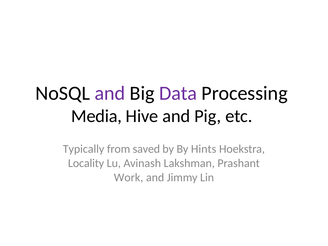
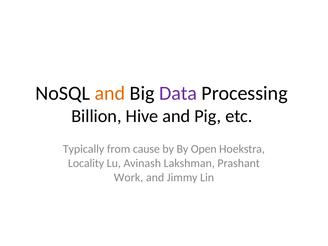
and at (110, 93) colour: purple -> orange
Media: Media -> Billion
saved: saved -> cause
Hints: Hints -> Open
